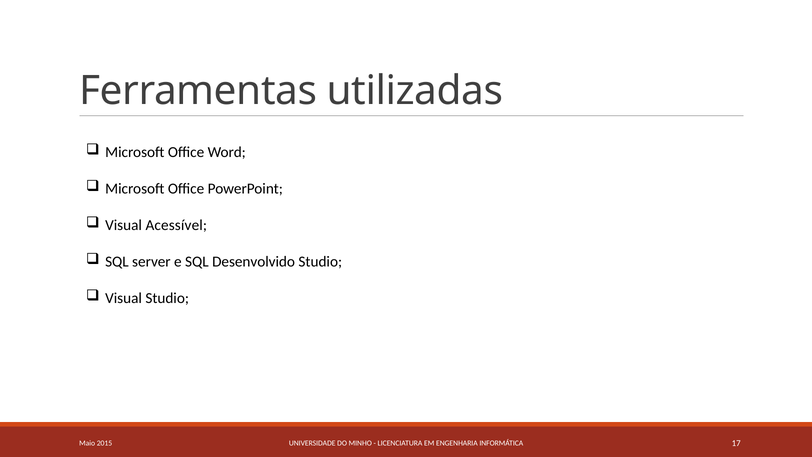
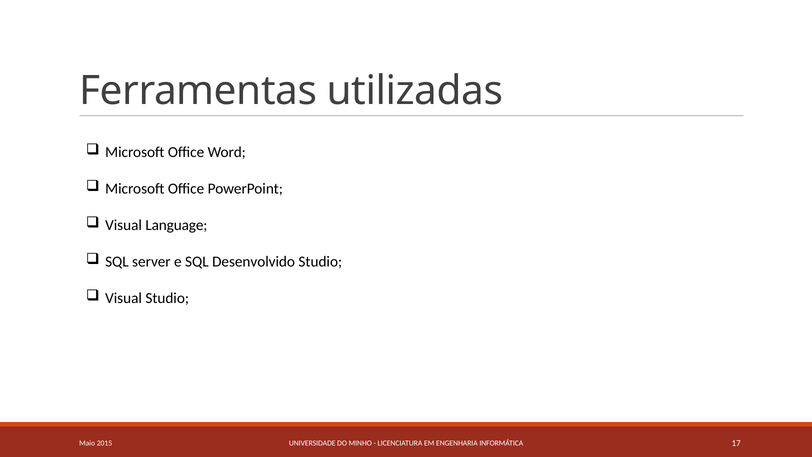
Acessível: Acessível -> Language
